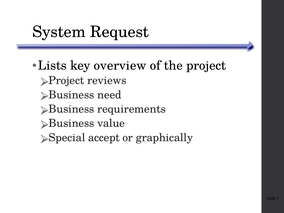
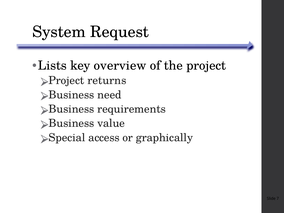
reviews: reviews -> returns
accept: accept -> access
